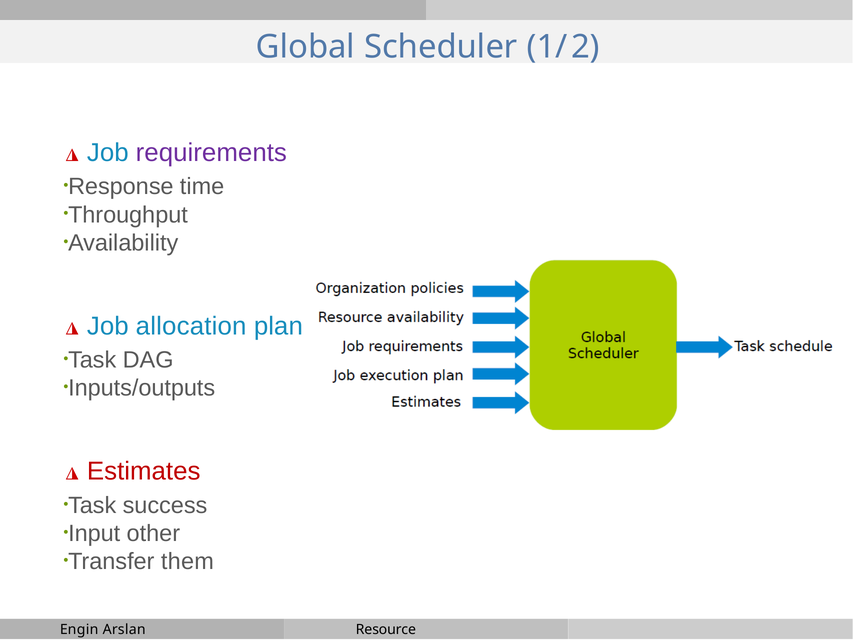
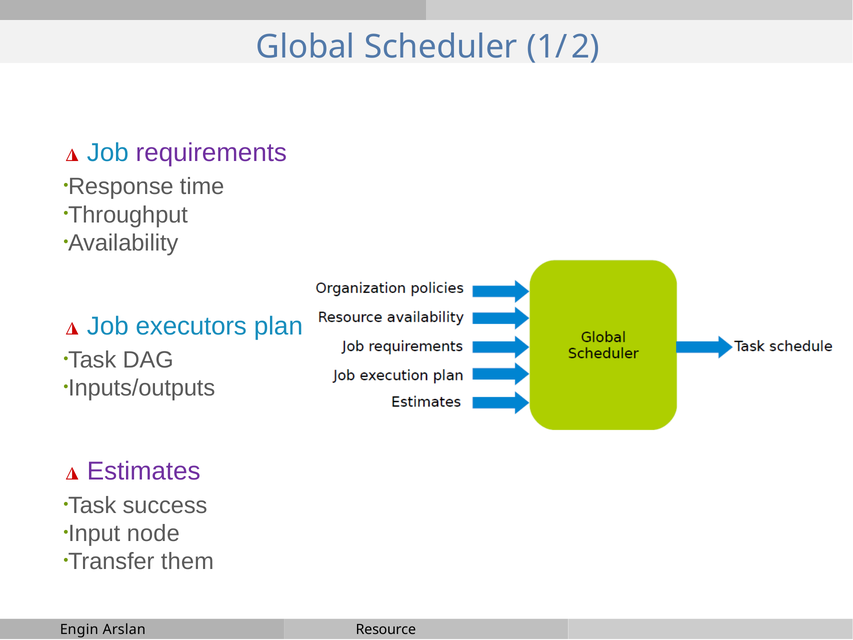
allocation: allocation -> executors
Estimates colour: red -> purple
other: other -> node
